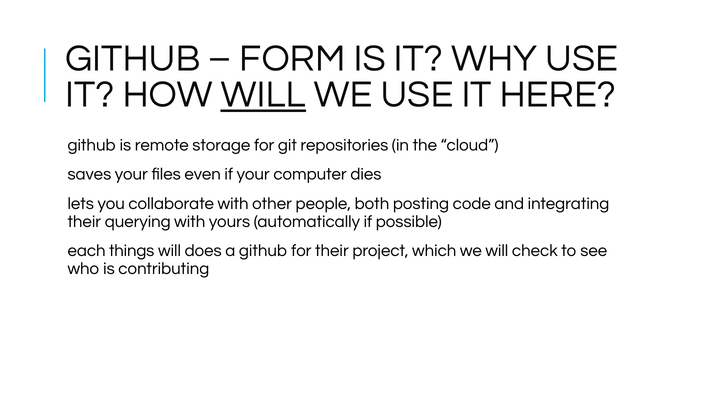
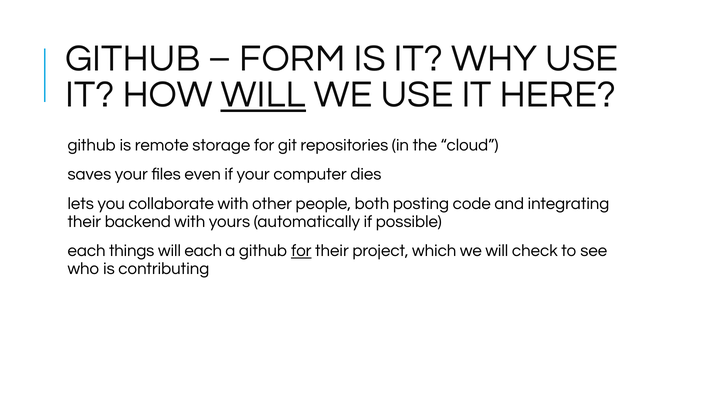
querying: querying -> backend
will does: does -> each
for at (301, 251) underline: none -> present
